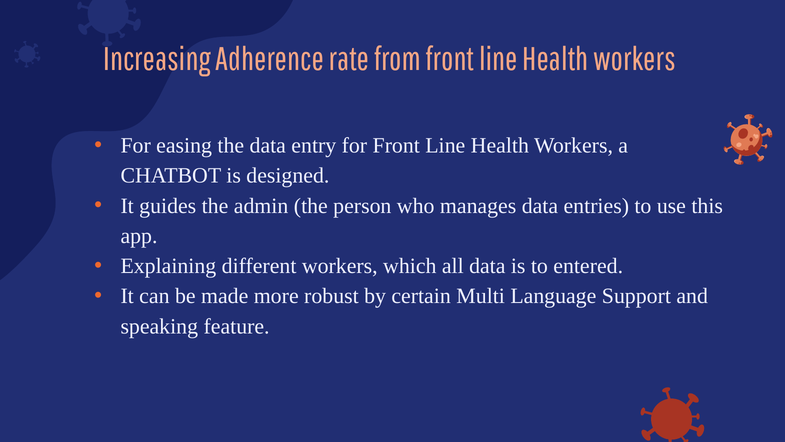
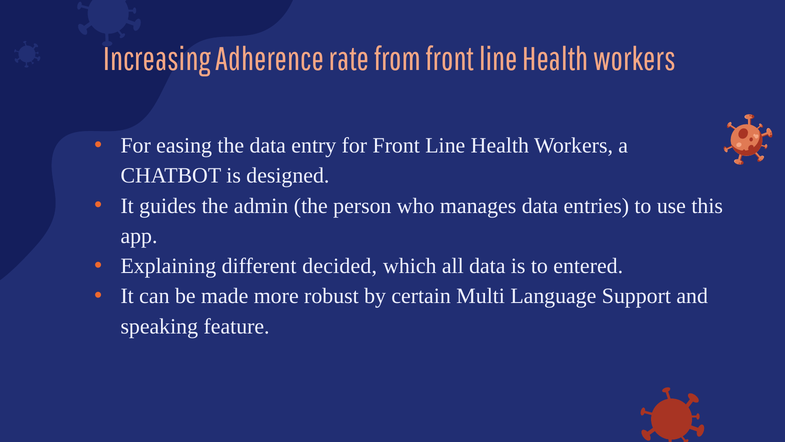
different workers: workers -> decided
